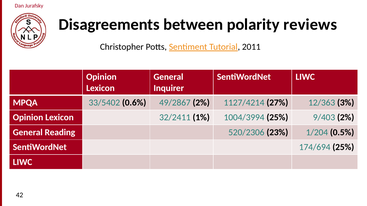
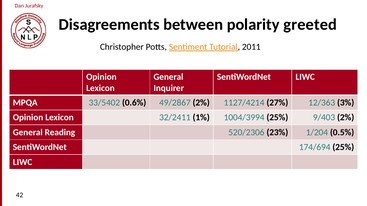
reviews: reviews -> greeted
